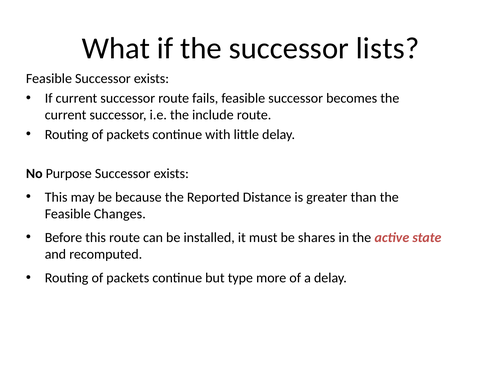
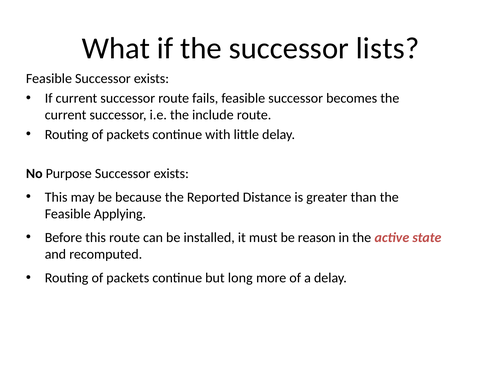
Changes: Changes -> Applying
shares: shares -> reason
type: type -> long
